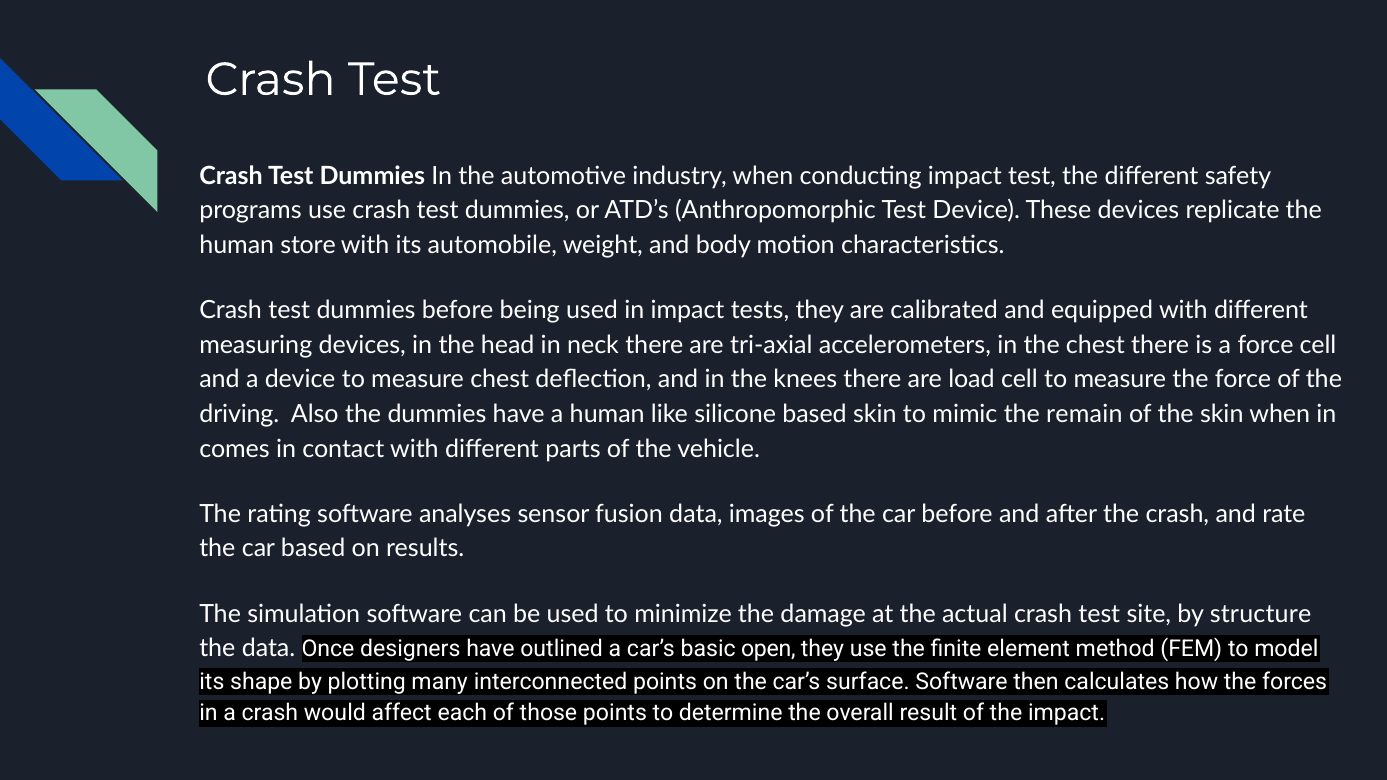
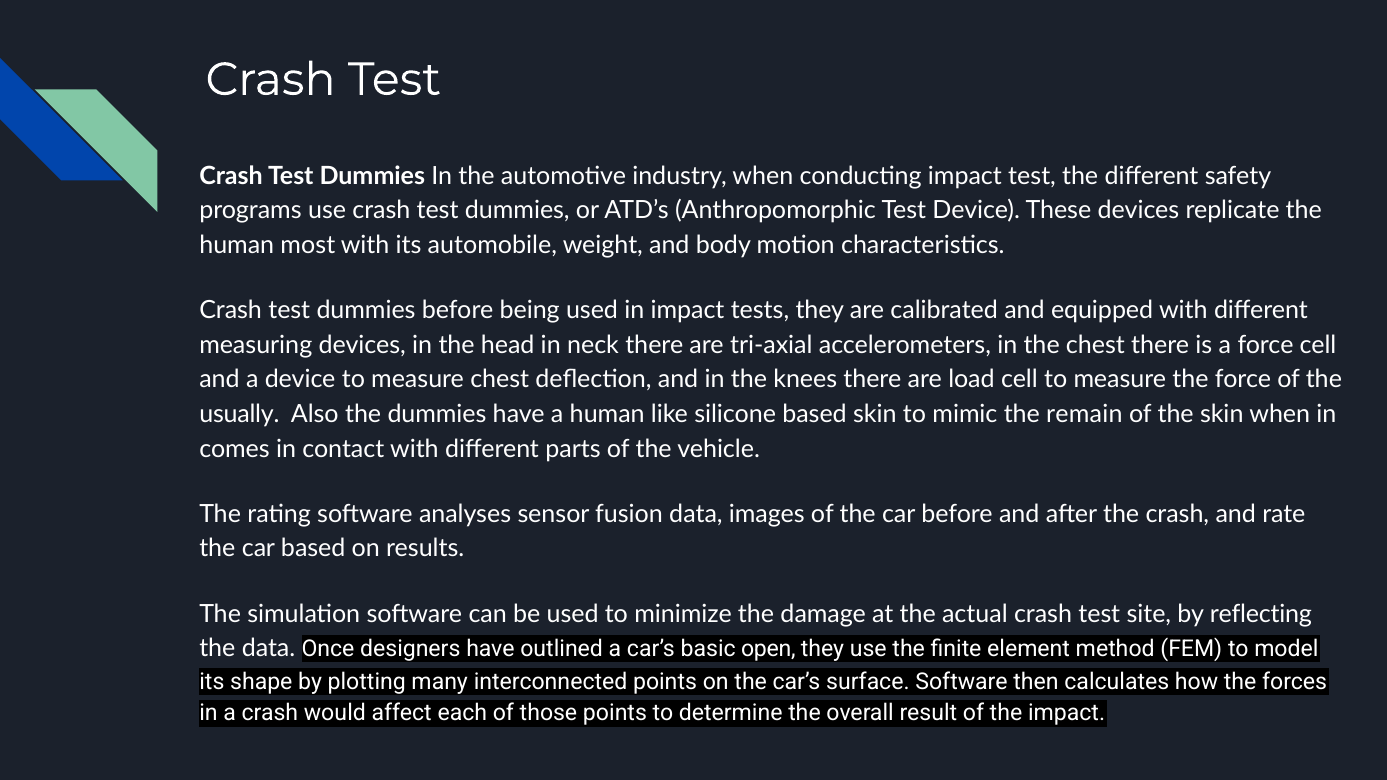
store: store -> most
driving: driving -> usually
structure: structure -> reflecting
